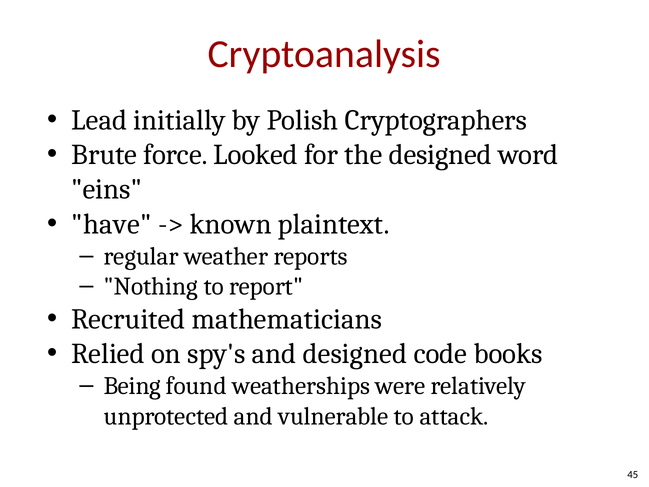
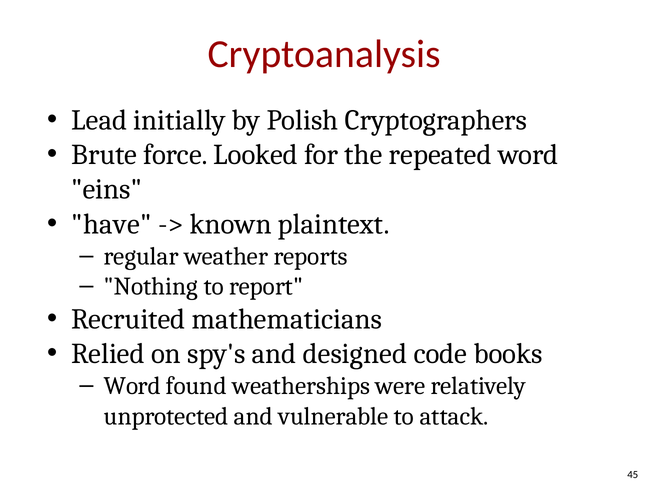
the designed: designed -> repeated
Being at (132, 386): Being -> Word
